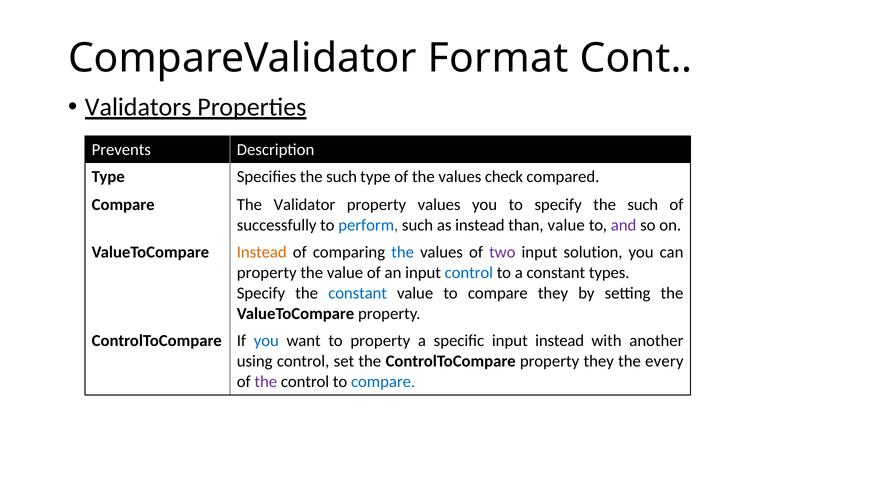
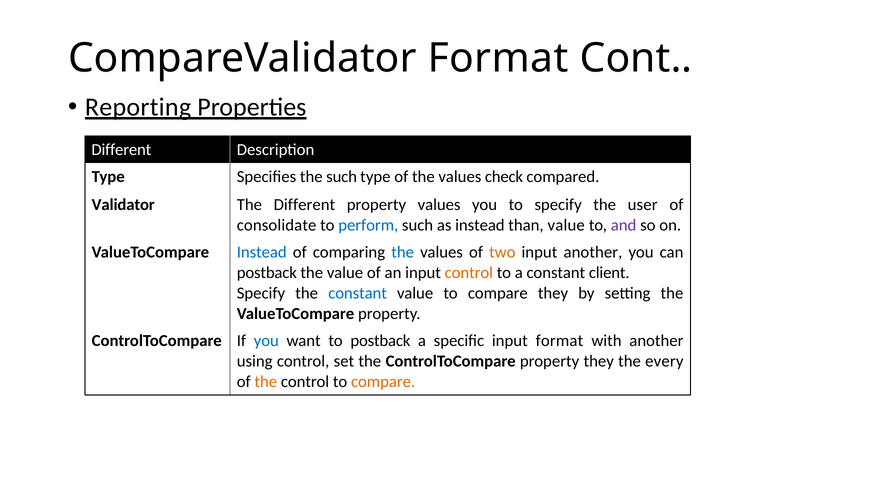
Validators: Validators -> Reporting
Prevents at (121, 149): Prevents -> Different
Compare at (123, 204): Compare -> Validator
The Validator: Validator -> Different
specify the such: such -> user
successfully: successfully -> consolidate
Instead at (262, 252) colour: orange -> blue
two colour: purple -> orange
input solution: solution -> another
property at (267, 272): property -> postback
control at (469, 272) colour: blue -> orange
types: types -> client
to property: property -> postback
input instead: instead -> format
the at (266, 381) colour: purple -> orange
compare at (383, 381) colour: blue -> orange
